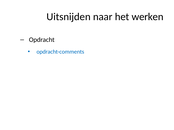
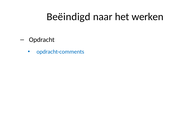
Uitsnijden: Uitsnijden -> Beëindigd
